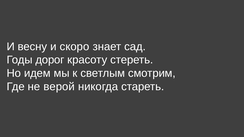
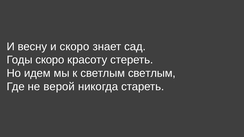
Годы дорог: дорог -> скоро
светлым смотрим: смотрим -> светлым
